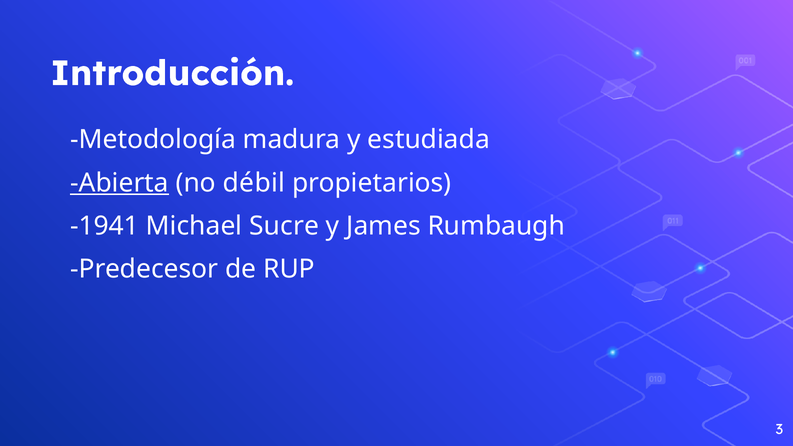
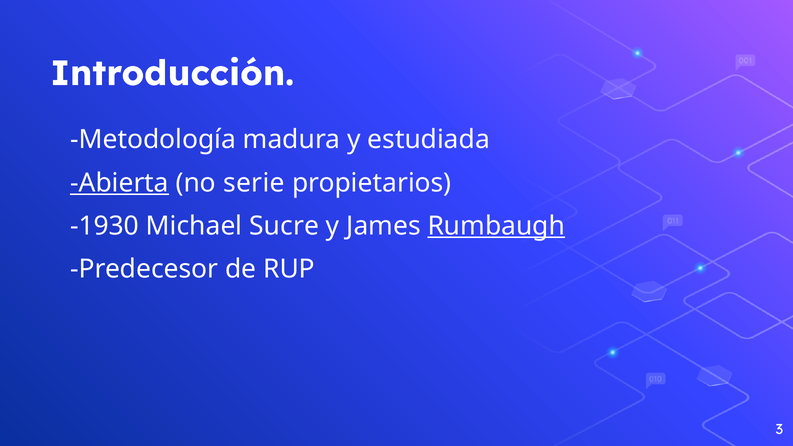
débil: débil -> serie
-1941: -1941 -> -1930
Rumbaugh underline: none -> present
